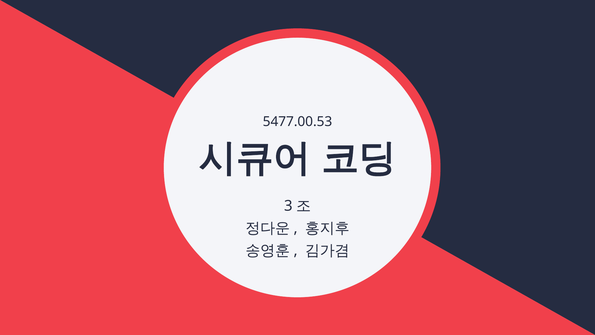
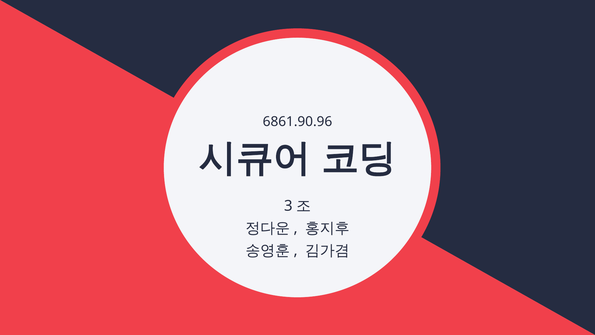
5477.00.53: 5477.00.53 -> 6861.90.96
